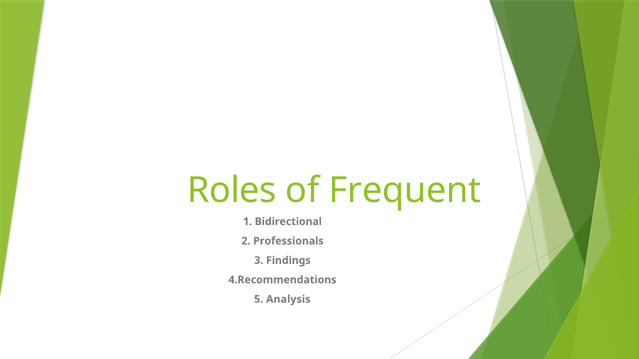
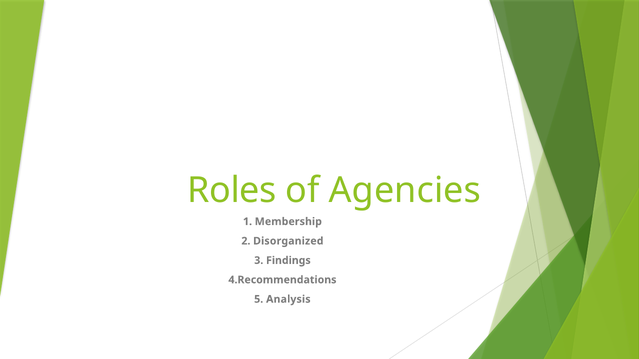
Frequent: Frequent -> Agencies
Bidirectional: Bidirectional -> Membership
Professionals: Professionals -> Disorganized
